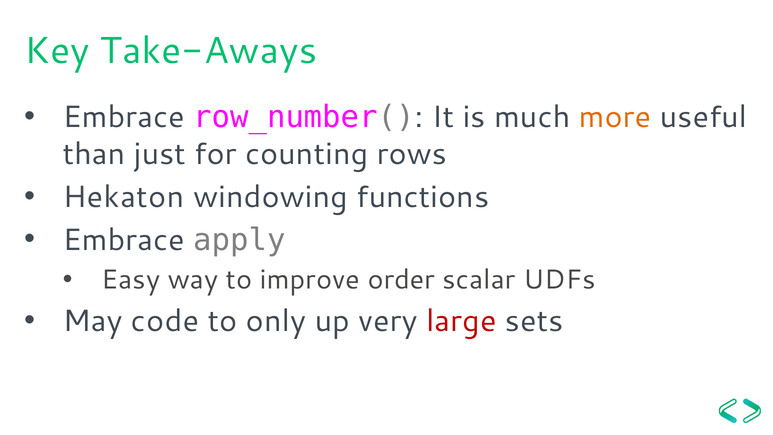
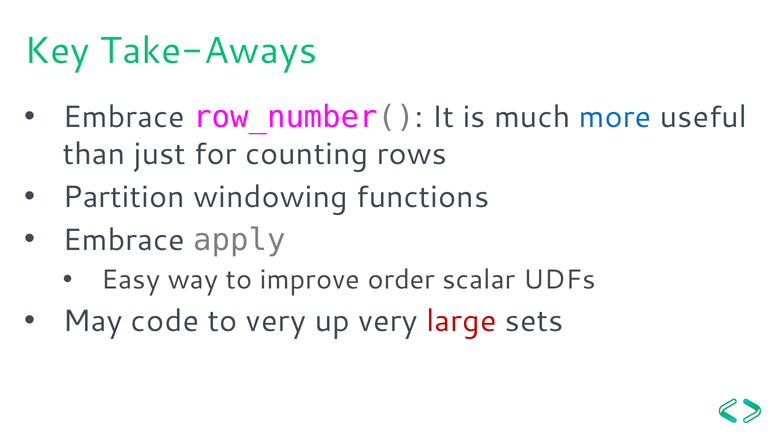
more colour: orange -> blue
Hekaton: Hekaton -> Partition
to only: only -> very
